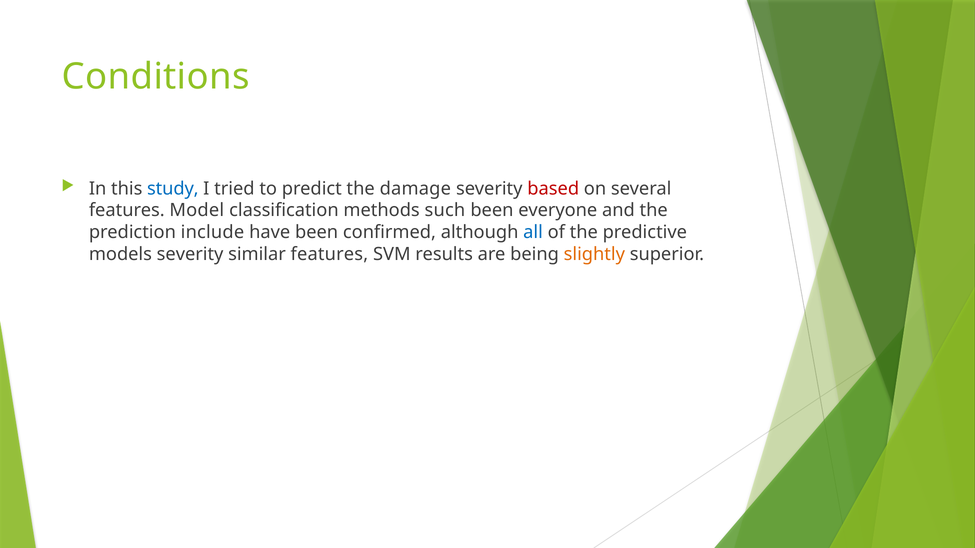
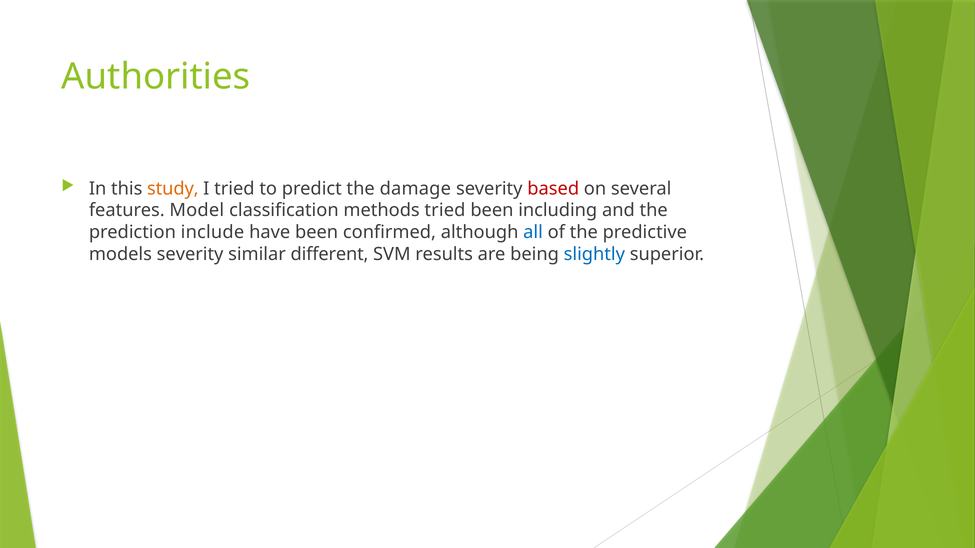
Conditions: Conditions -> Authorities
study colour: blue -> orange
methods such: such -> tried
everyone: everyone -> including
similar features: features -> different
slightly colour: orange -> blue
